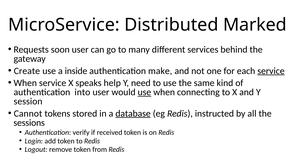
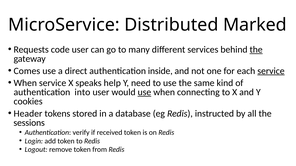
soon: soon -> code
the at (256, 50) underline: none -> present
Create: Create -> Comes
inside: inside -> direct
make: make -> inside
session: session -> cookies
Cannot: Cannot -> Header
database underline: present -> none
